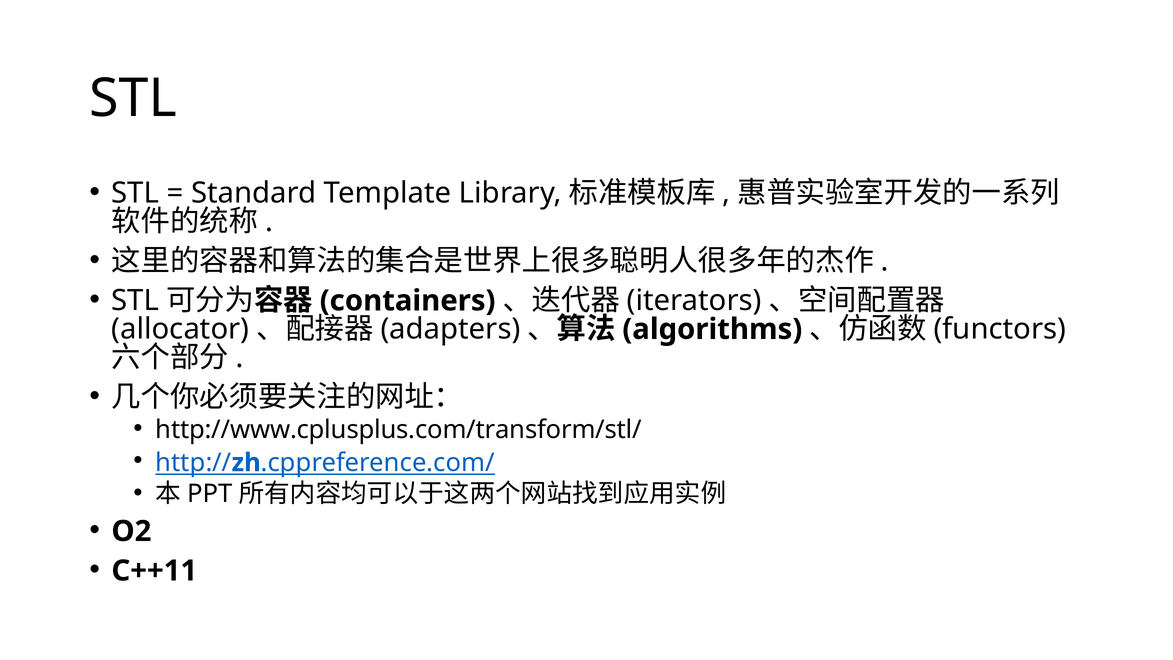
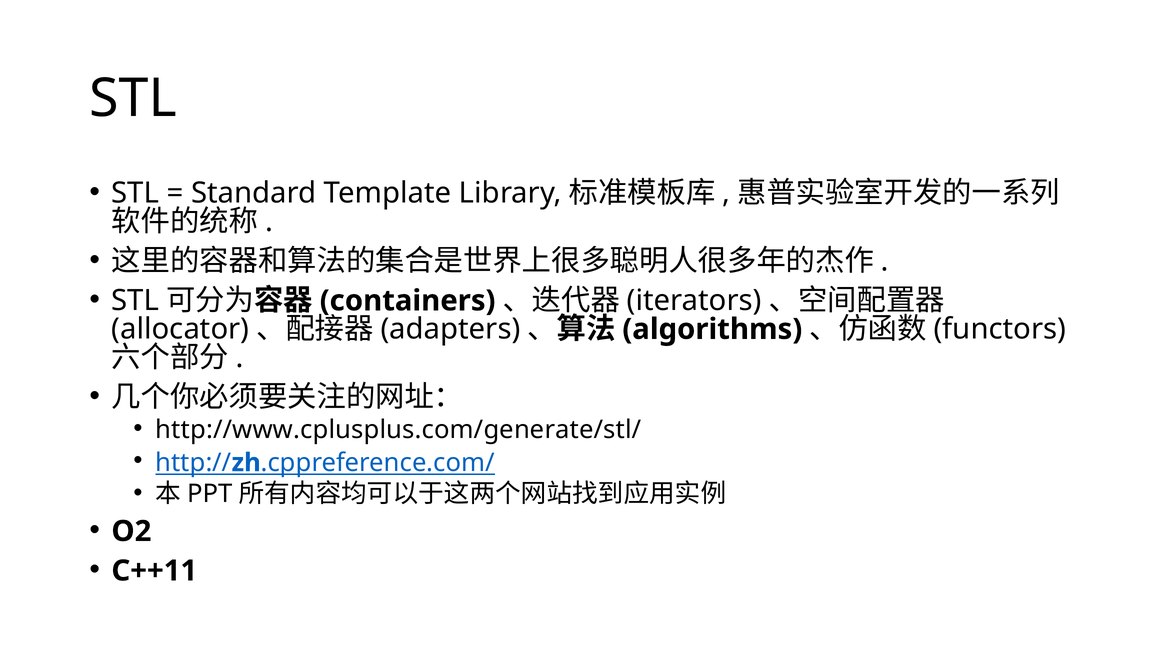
http://www.cplusplus.com/transform/stl/: http://www.cplusplus.com/transform/stl/ -> http://www.cplusplus.com/generate/stl/
